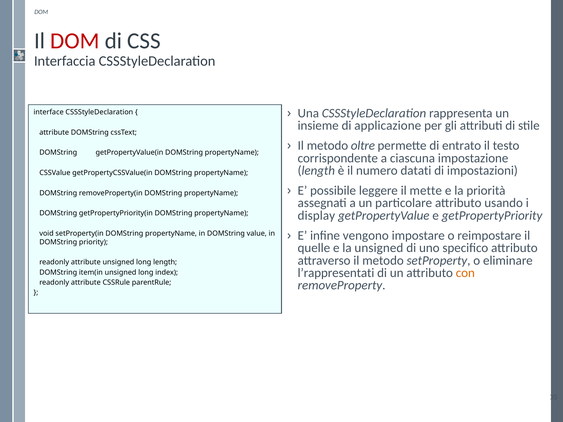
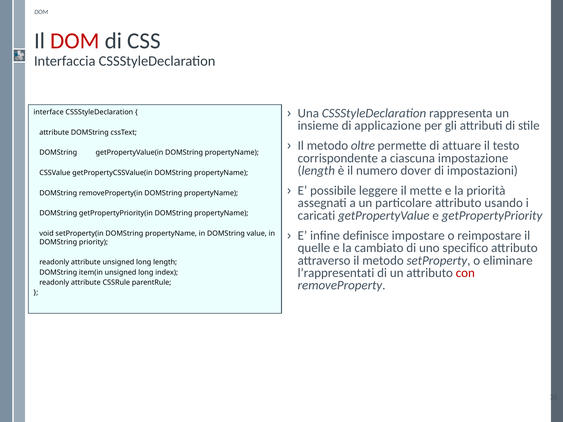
entrato: entrato -> attuare
datati: datati -> dover
display: display -> caricati
vengono: vengono -> definisce
la unsigned: unsigned -> cambiato
con colour: orange -> red
